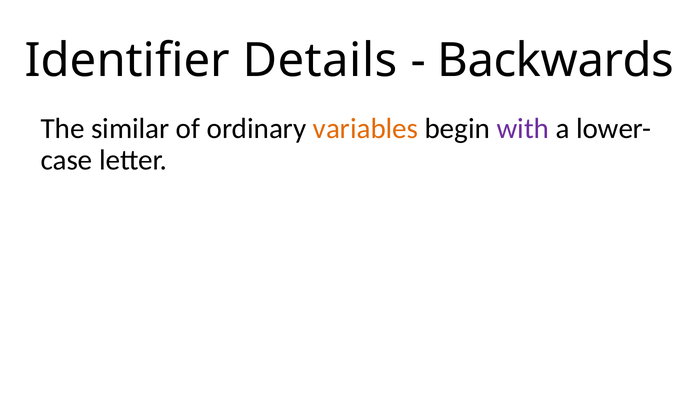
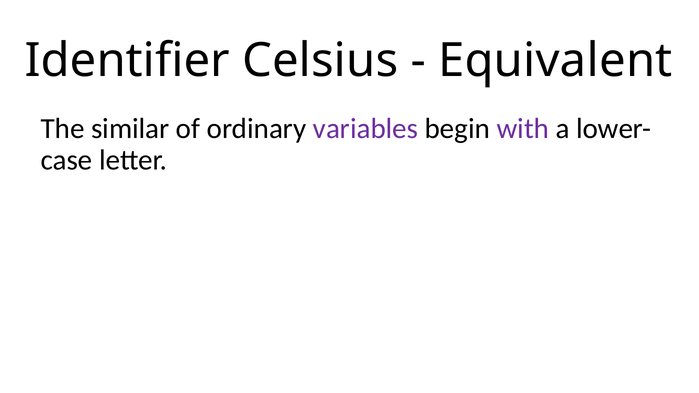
Details: Details -> Celsius
Backwards: Backwards -> Equivalent
variables colour: orange -> purple
